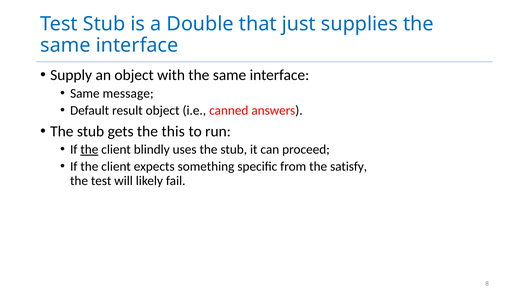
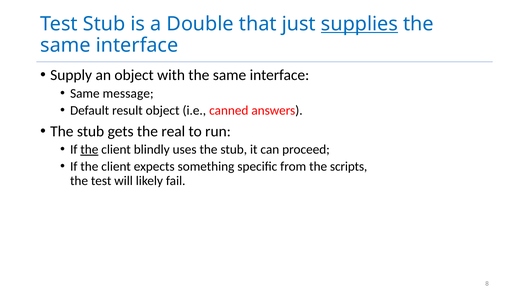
supplies underline: none -> present
this: this -> real
satisfy: satisfy -> scripts
